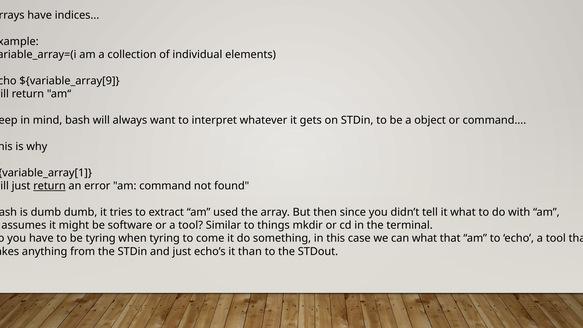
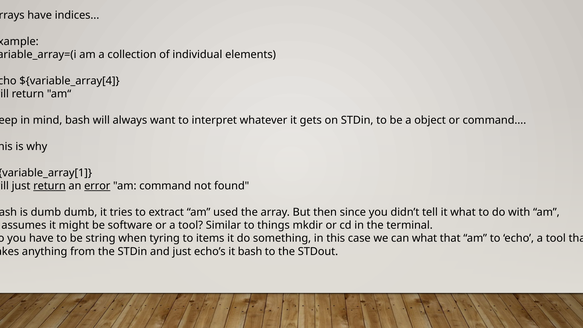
${variable_array[9: ${variable_array[9 -> ${variable_array[4
error underline: none -> present
be tyring: tyring -> string
come: come -> items
it than: than -> bash
